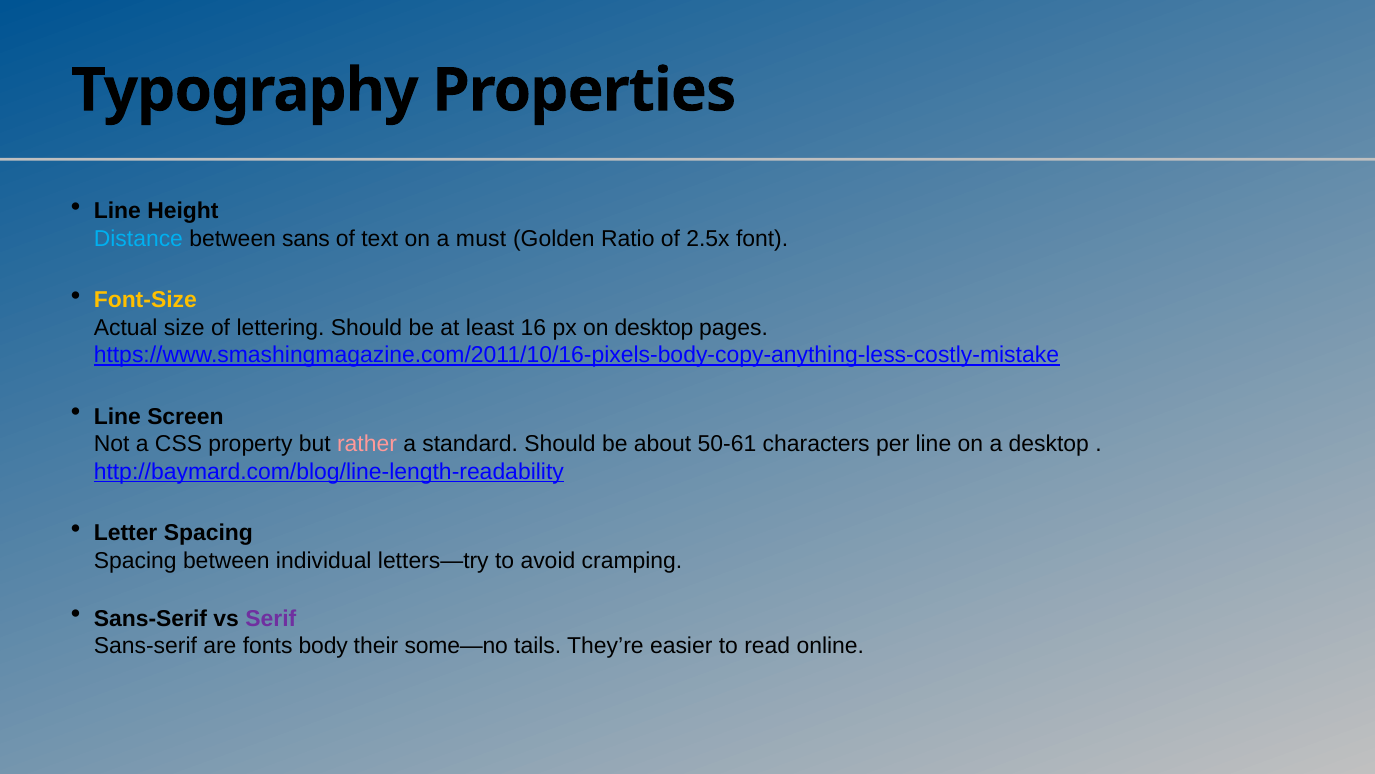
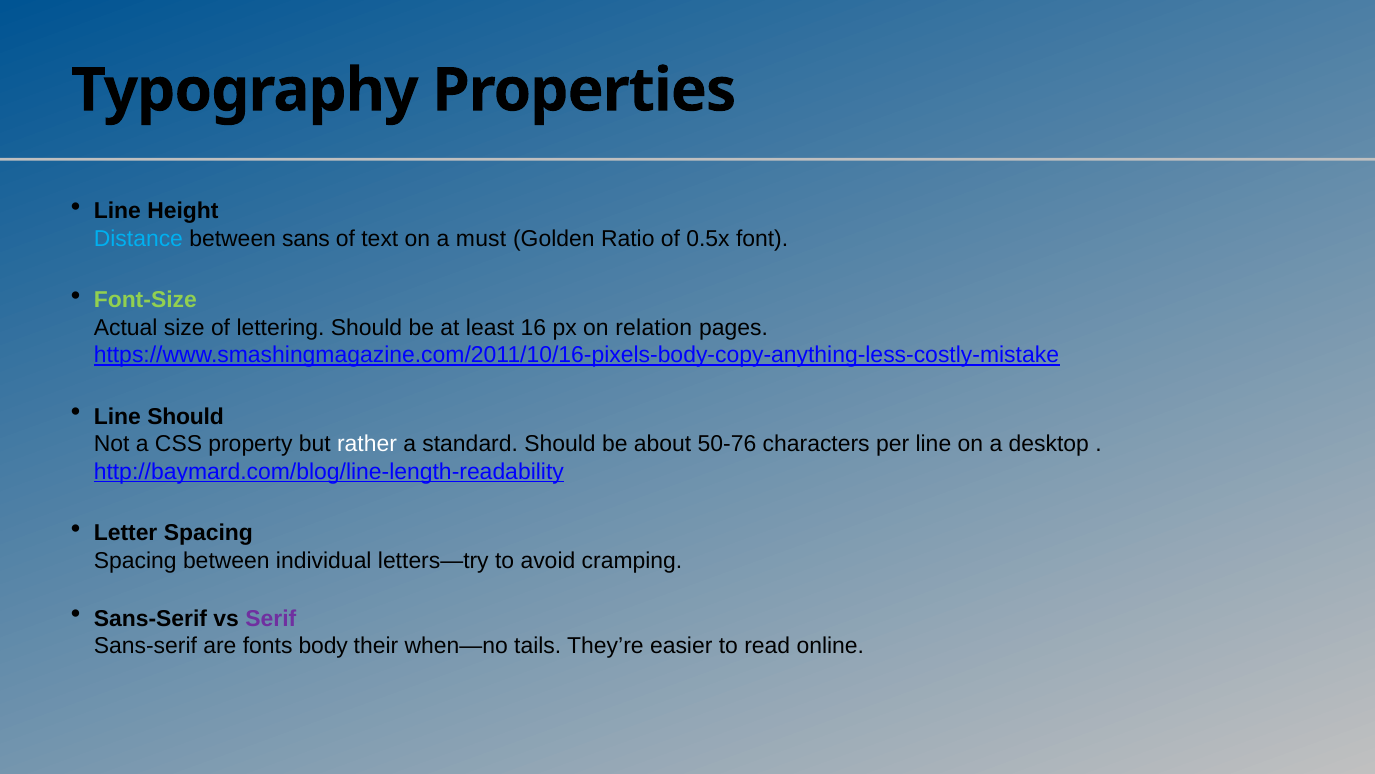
2.5x: 2.5x -> 0.5x
Font-Size colour: yellow -> light green
on desktop: desktop -> relation
Line Screen: Screen -> Should
rather colour: pink -> white
50-61: 50-61 -> 50-76
some—no: some—no -> when—no
